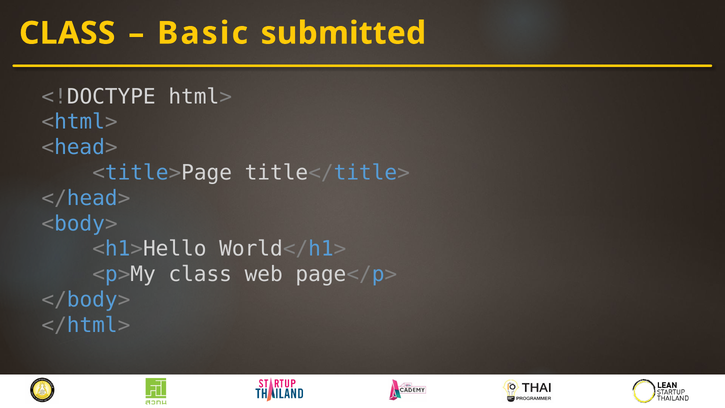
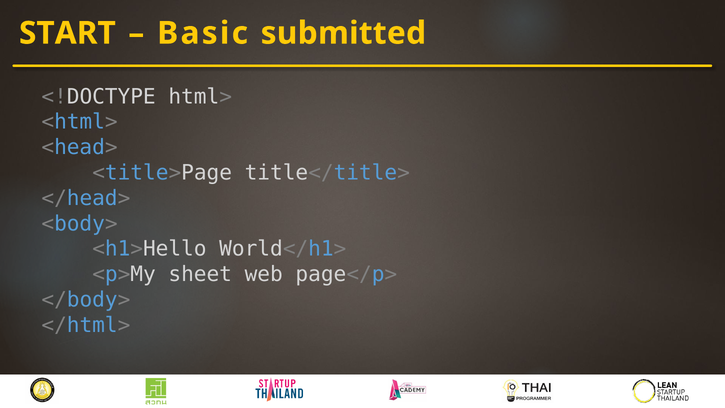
CLASS at (67, 33): CLASS -> START
<p>My class: class -> sheet
